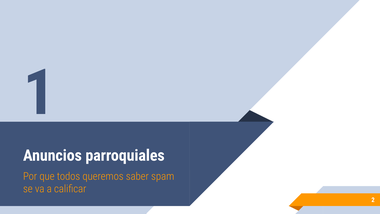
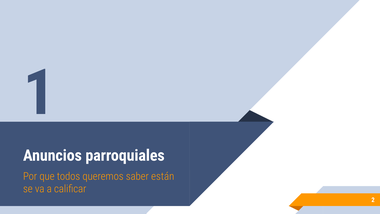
spam: spam -> están
